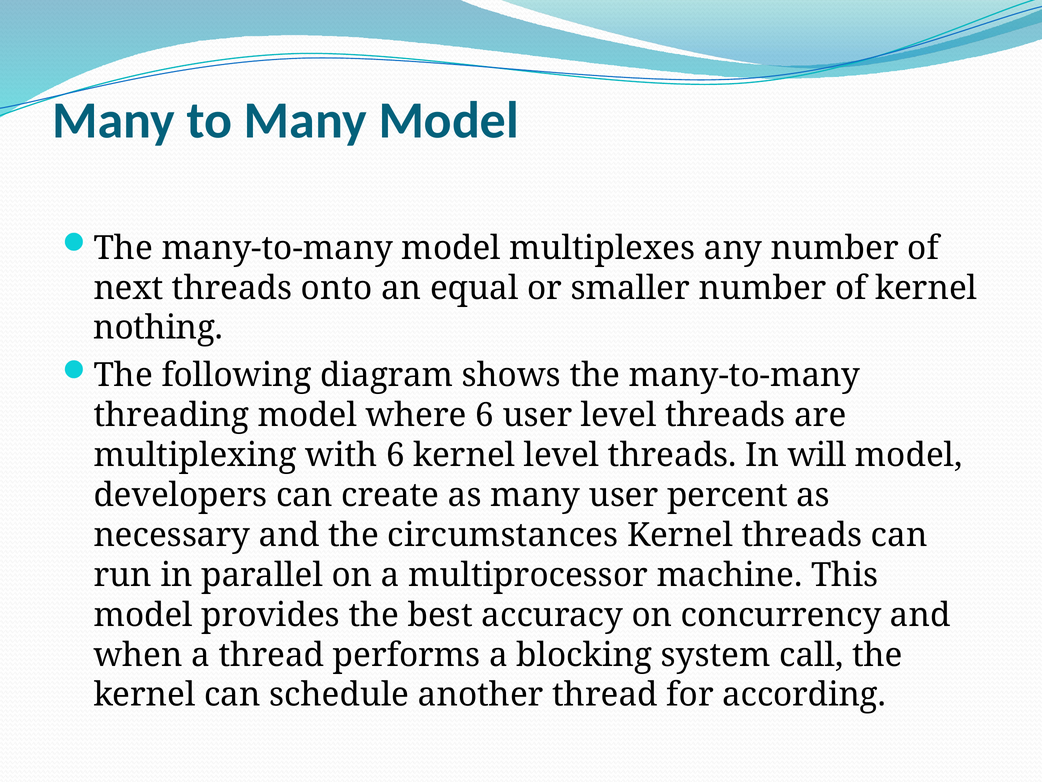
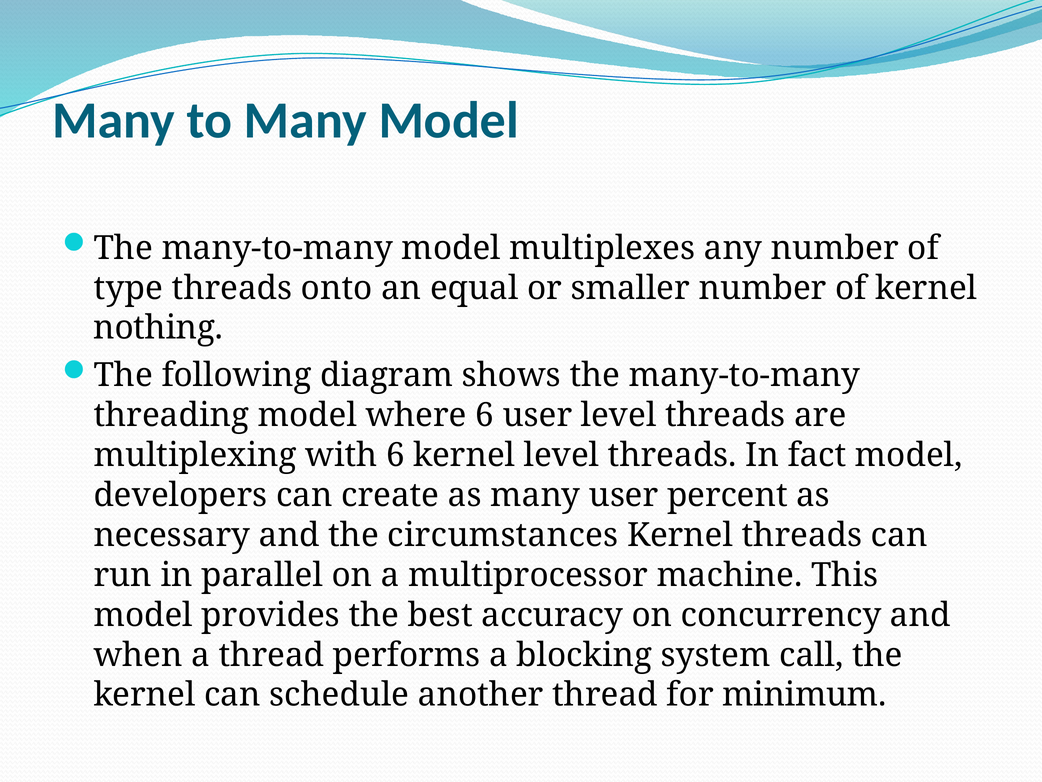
next: next -> type
will: will -> fact
according: according -> minimum
